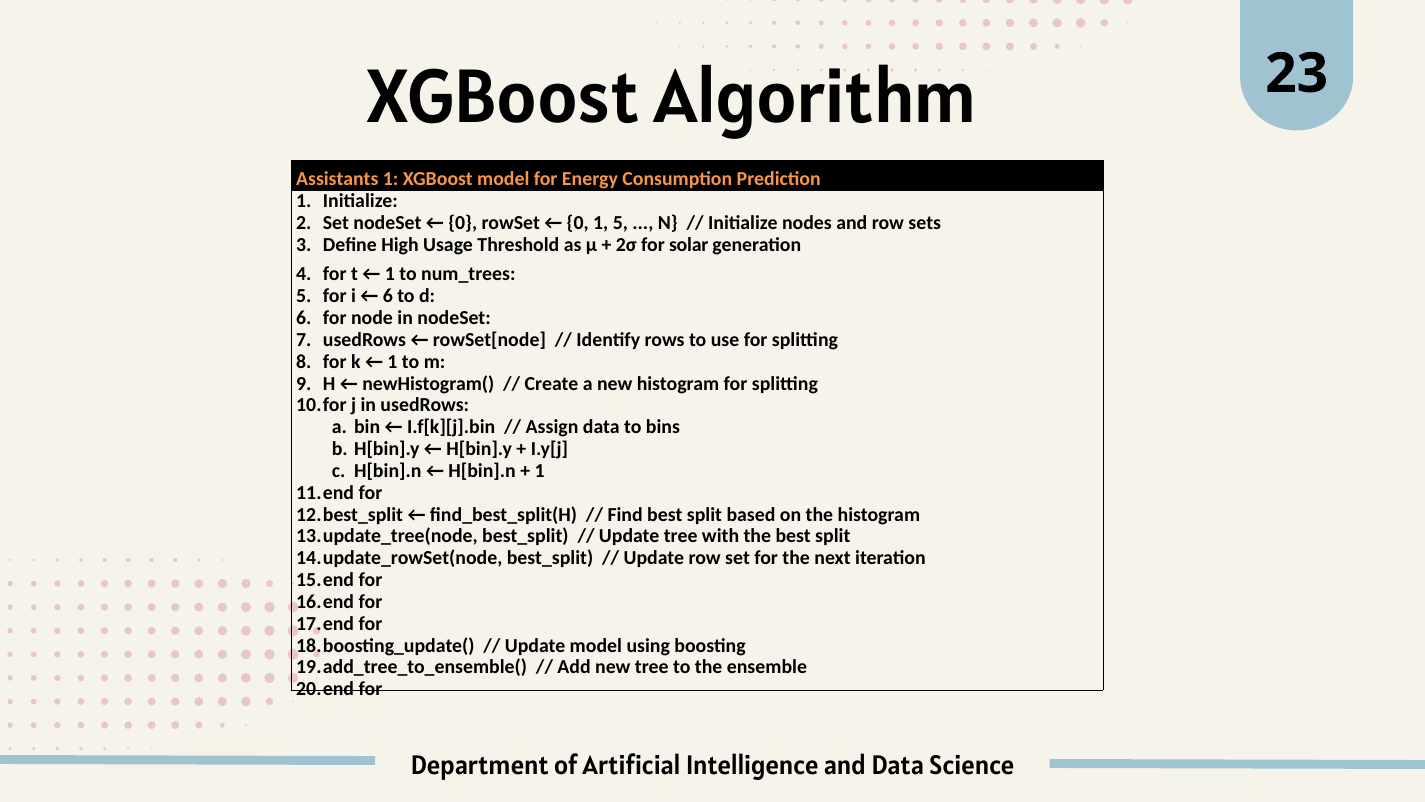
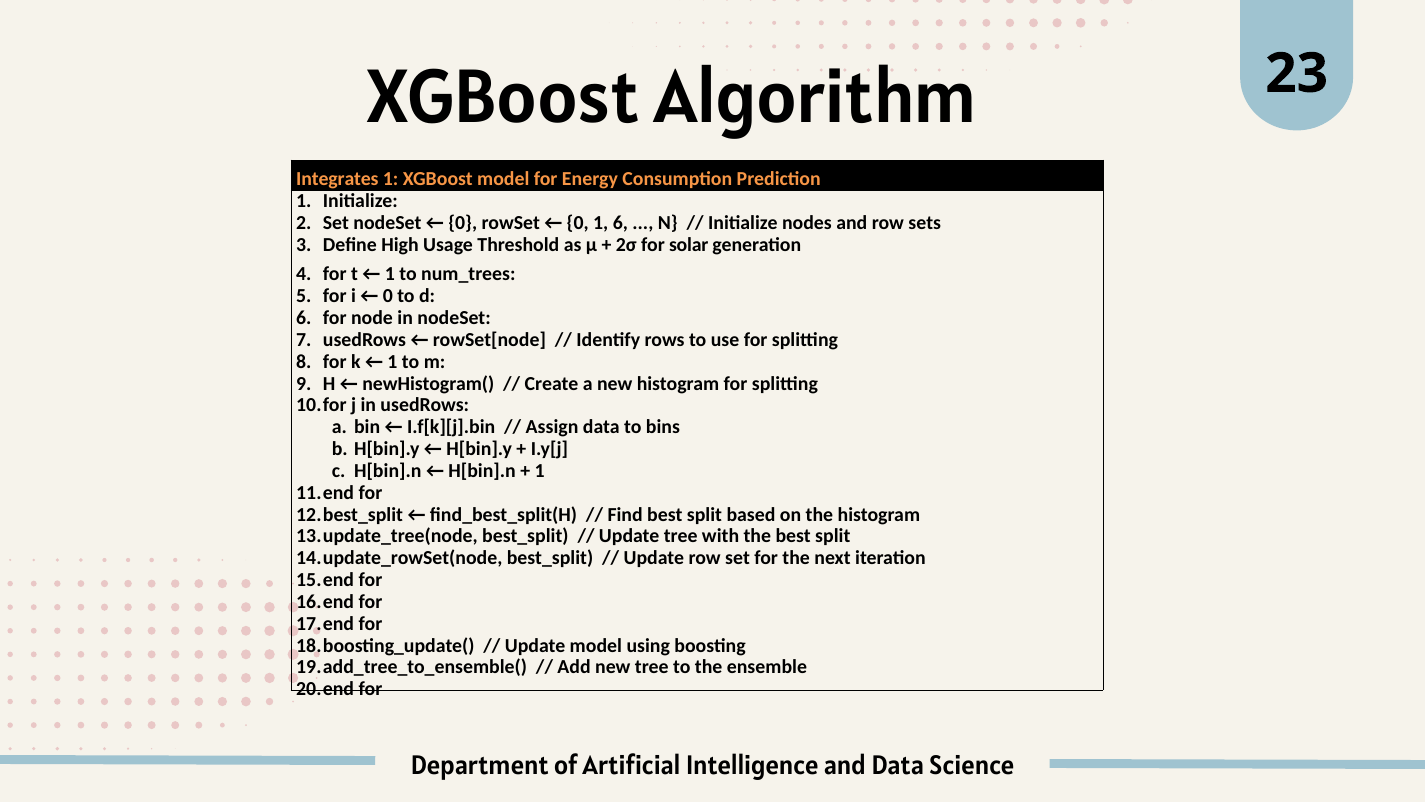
Assistants: Assistants -> Integrates
1 5: 5 -> 6
6 at (388, 296): 6 -> 0
